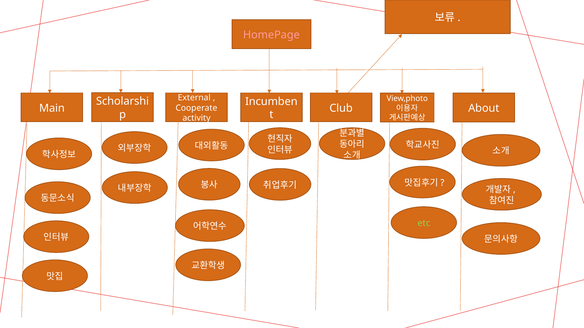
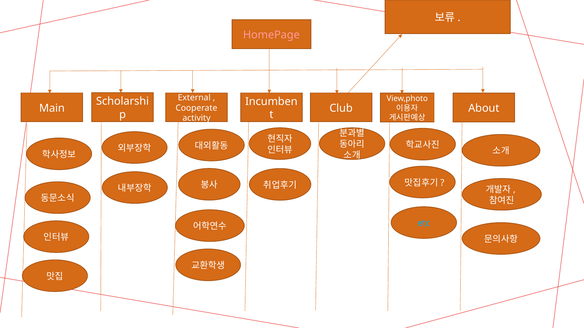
etc colour: light green -> light blue
